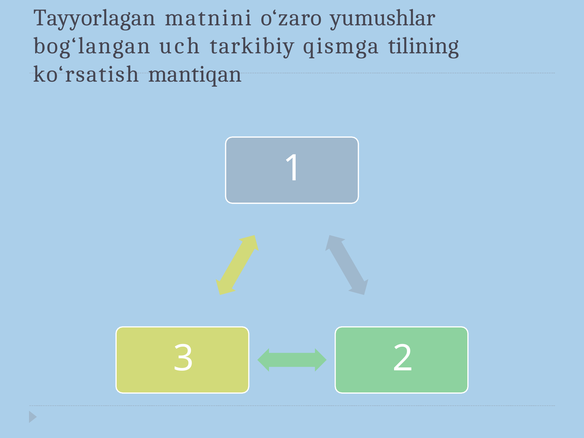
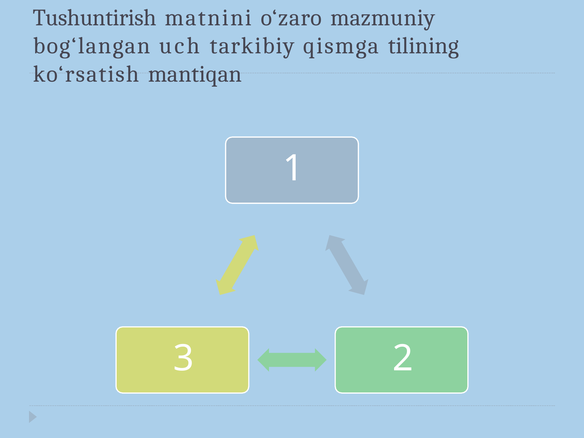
Tayyorlagan: Tayyorlagan -> Tushuntirish
yumushlar: yumushlar -> mazmuniy
